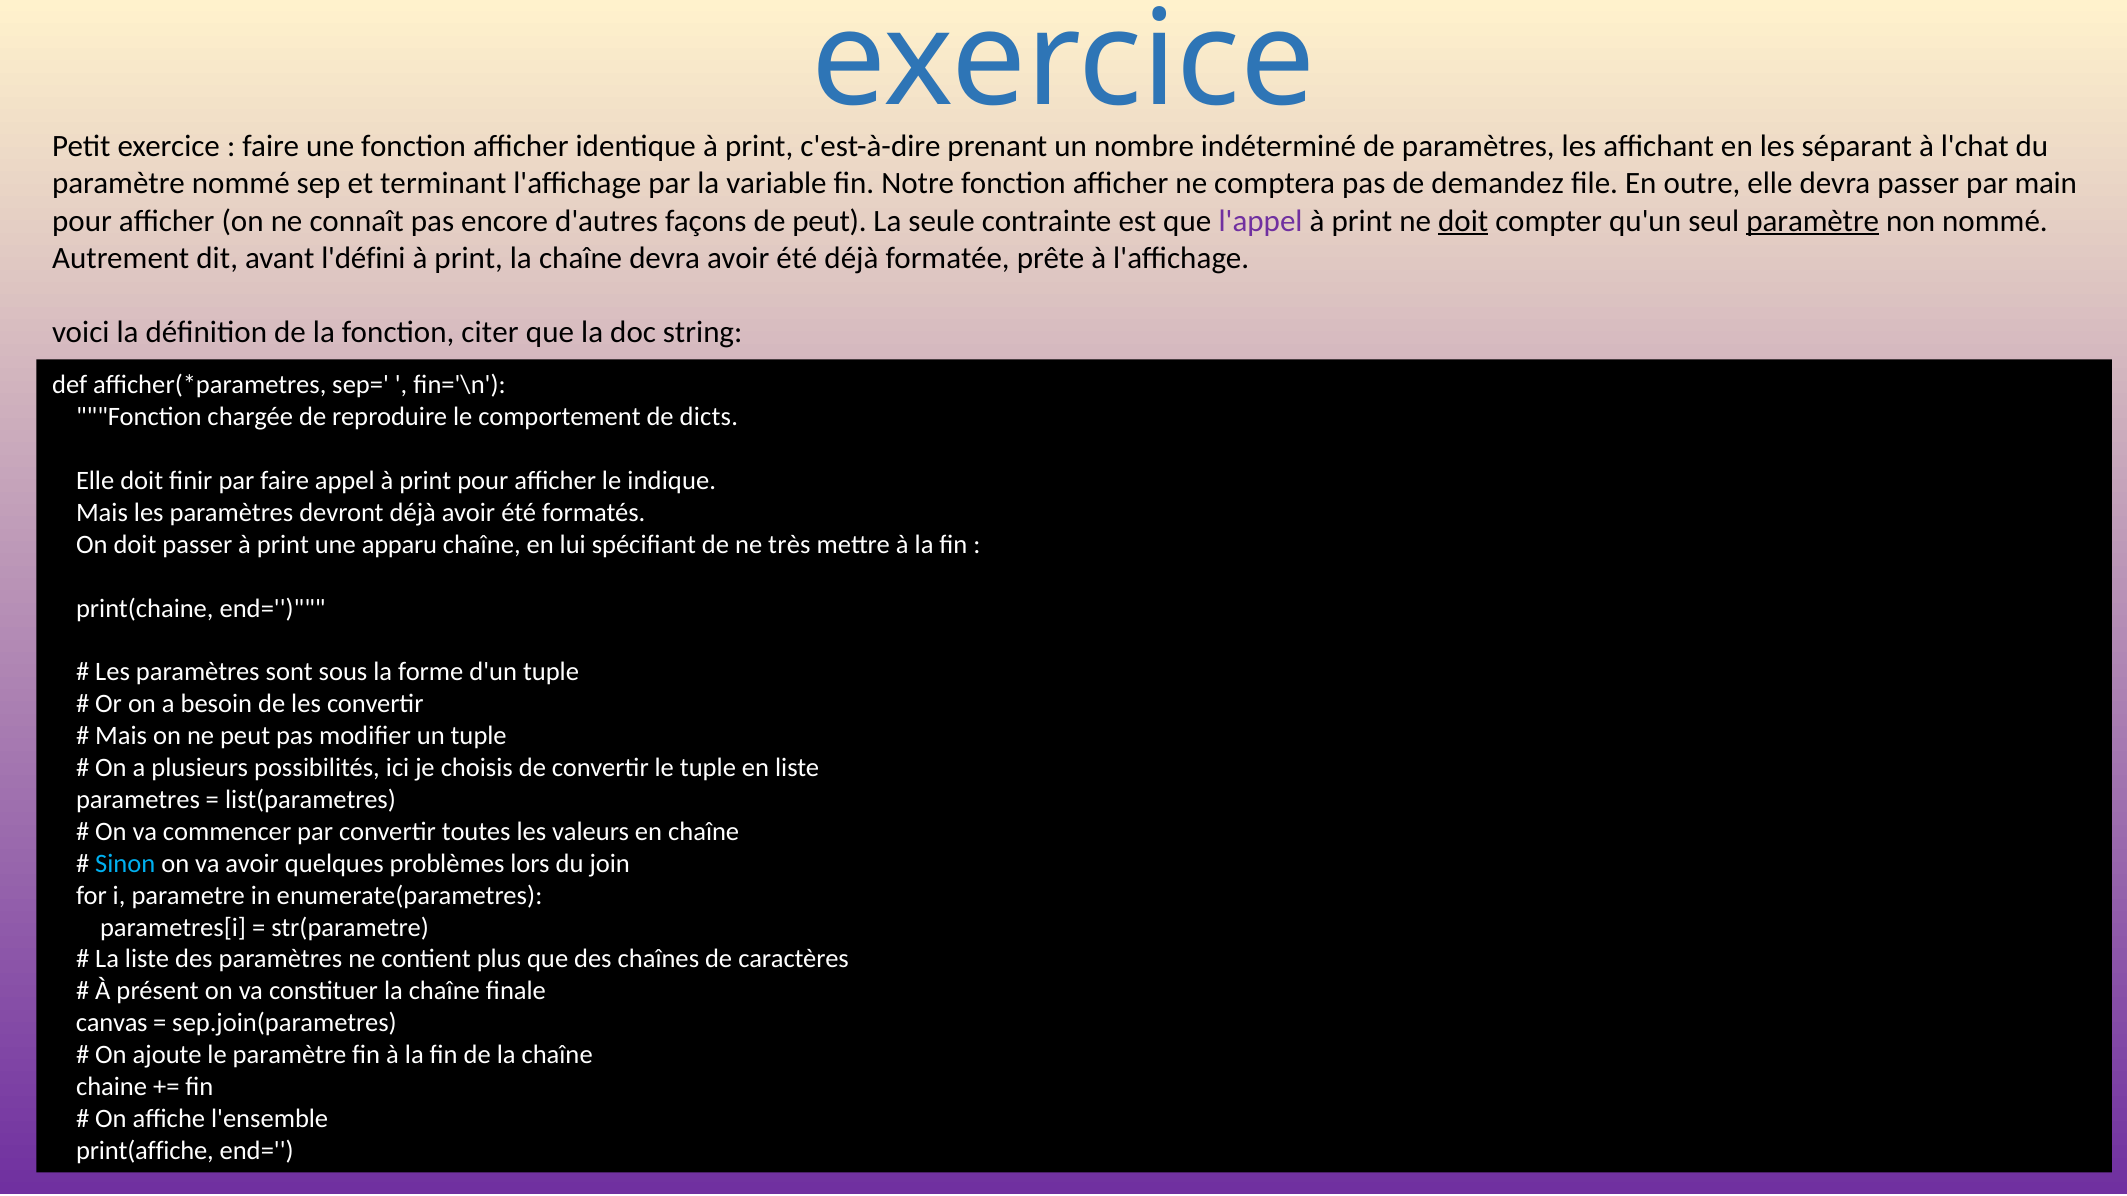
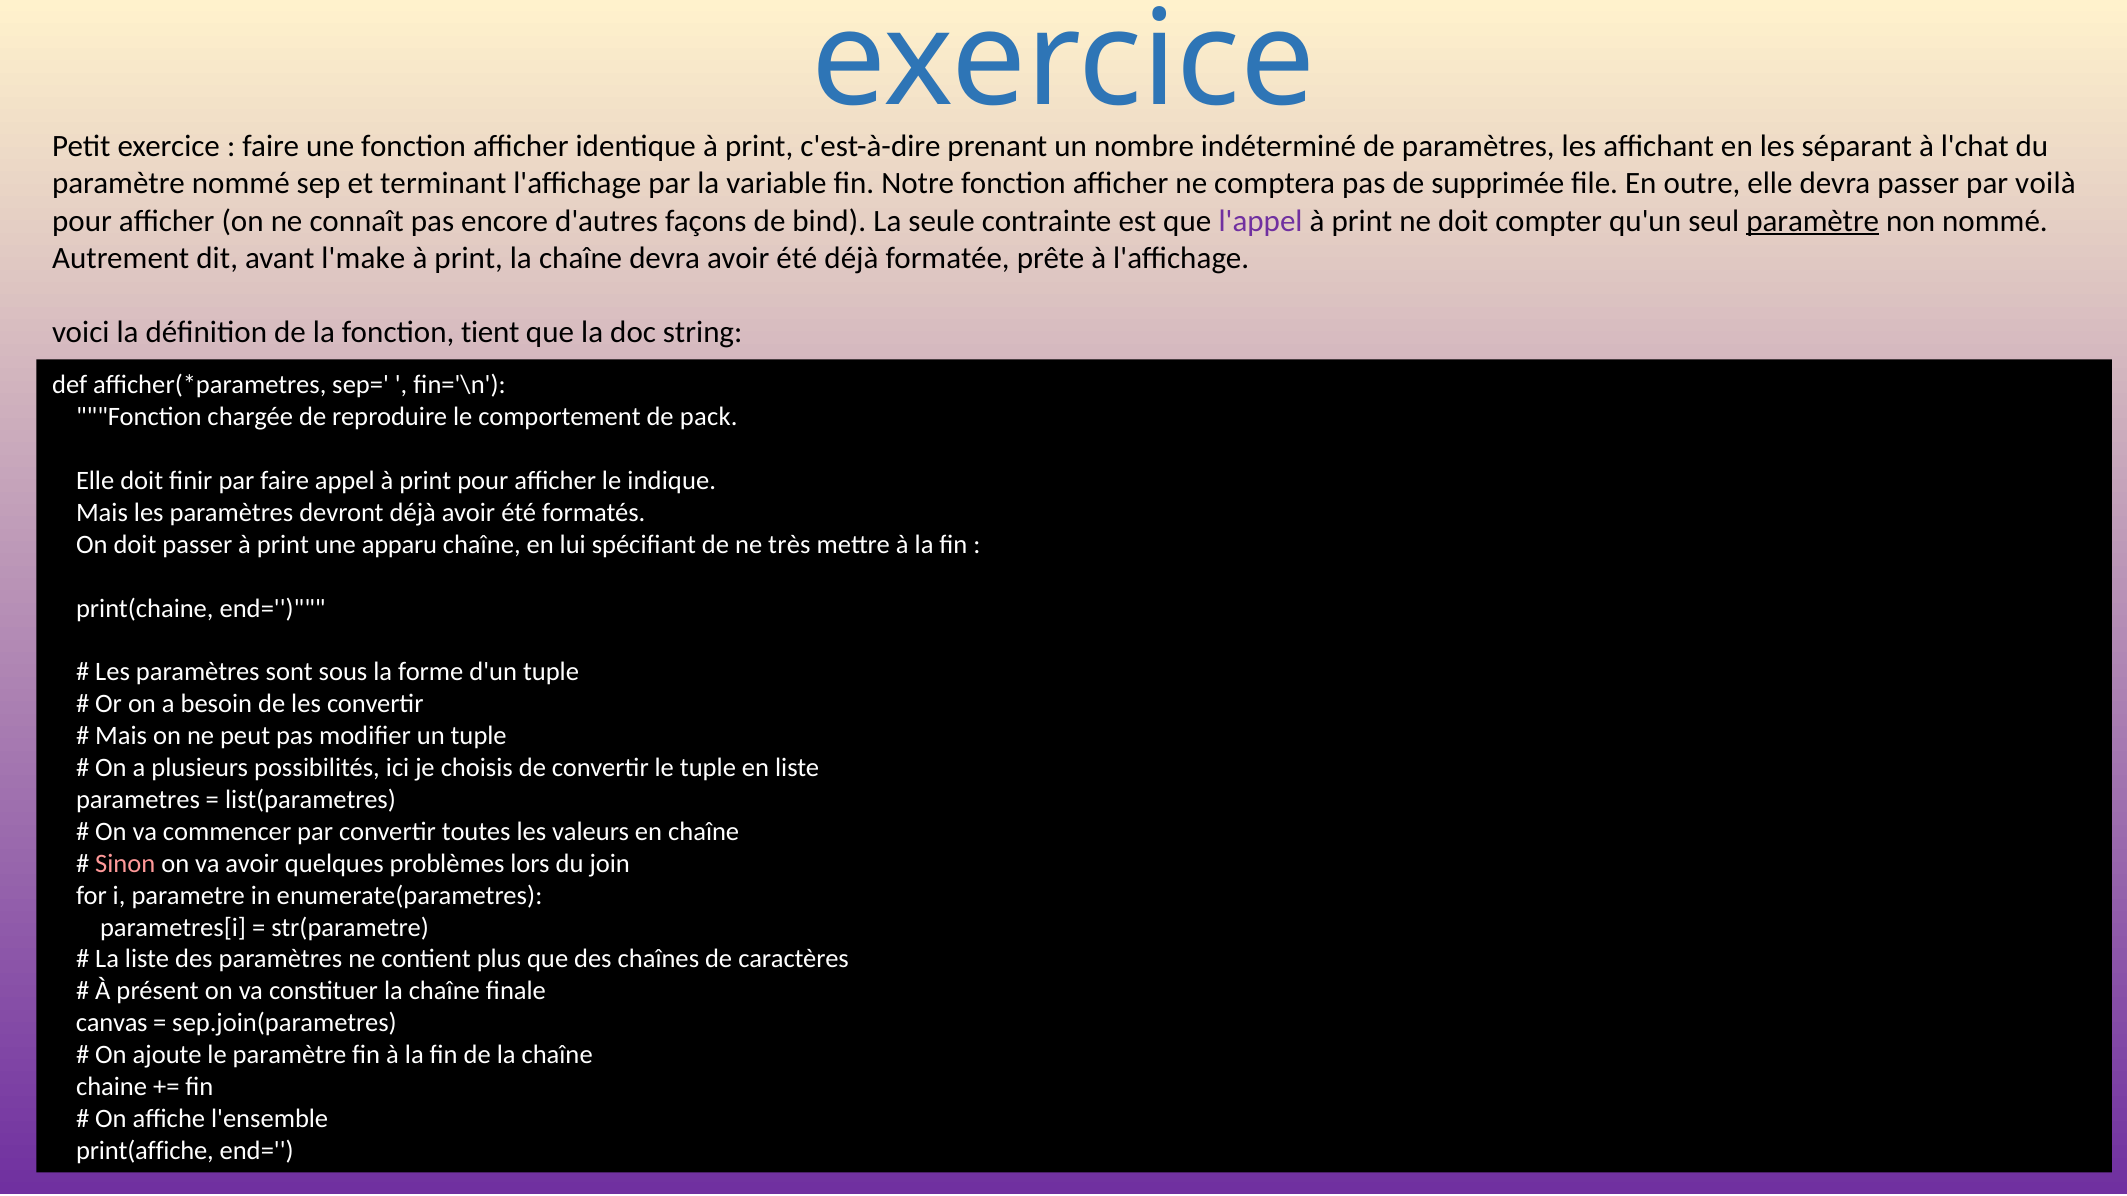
demandez: demandez -> supprimée
main: main -> voilà
de peut: peut -> bind
doit at (1463, 221) underline: present -> none
l'défini: l'défini -> l'make
citer: citer -> tient
dicts: dicts -> pack
Sinon colour: light blue -> pink
